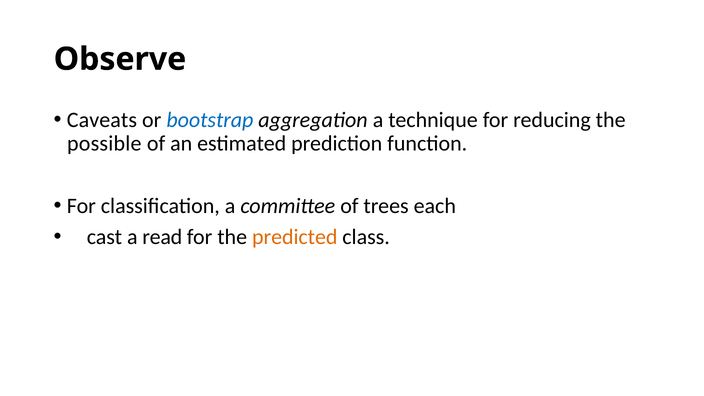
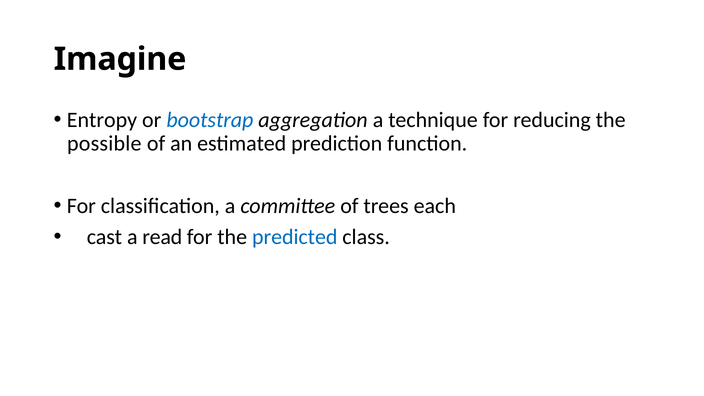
Observe: Observe -> Imagine
Caveats: Caveats -> Entropy
predicted colour: orange -> blue
